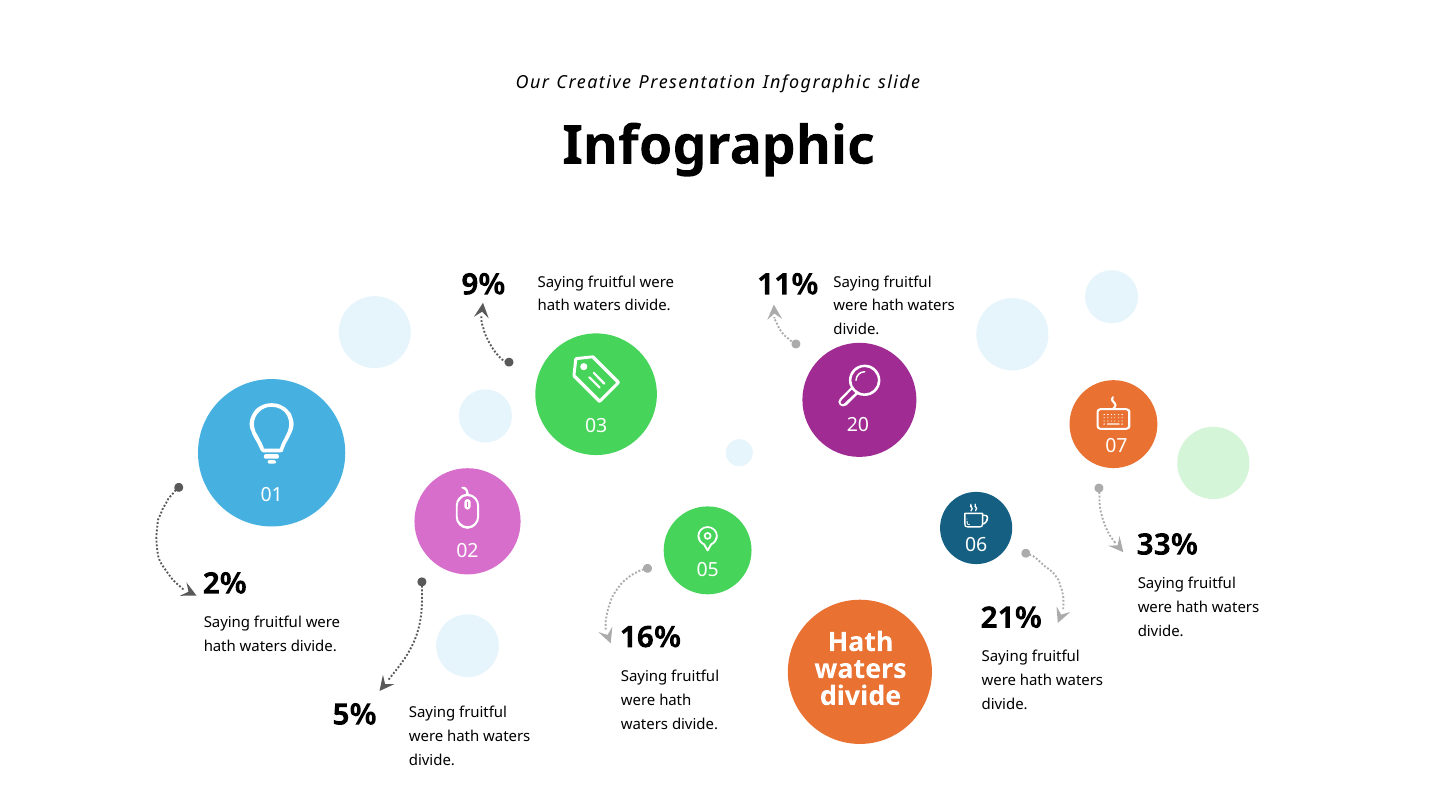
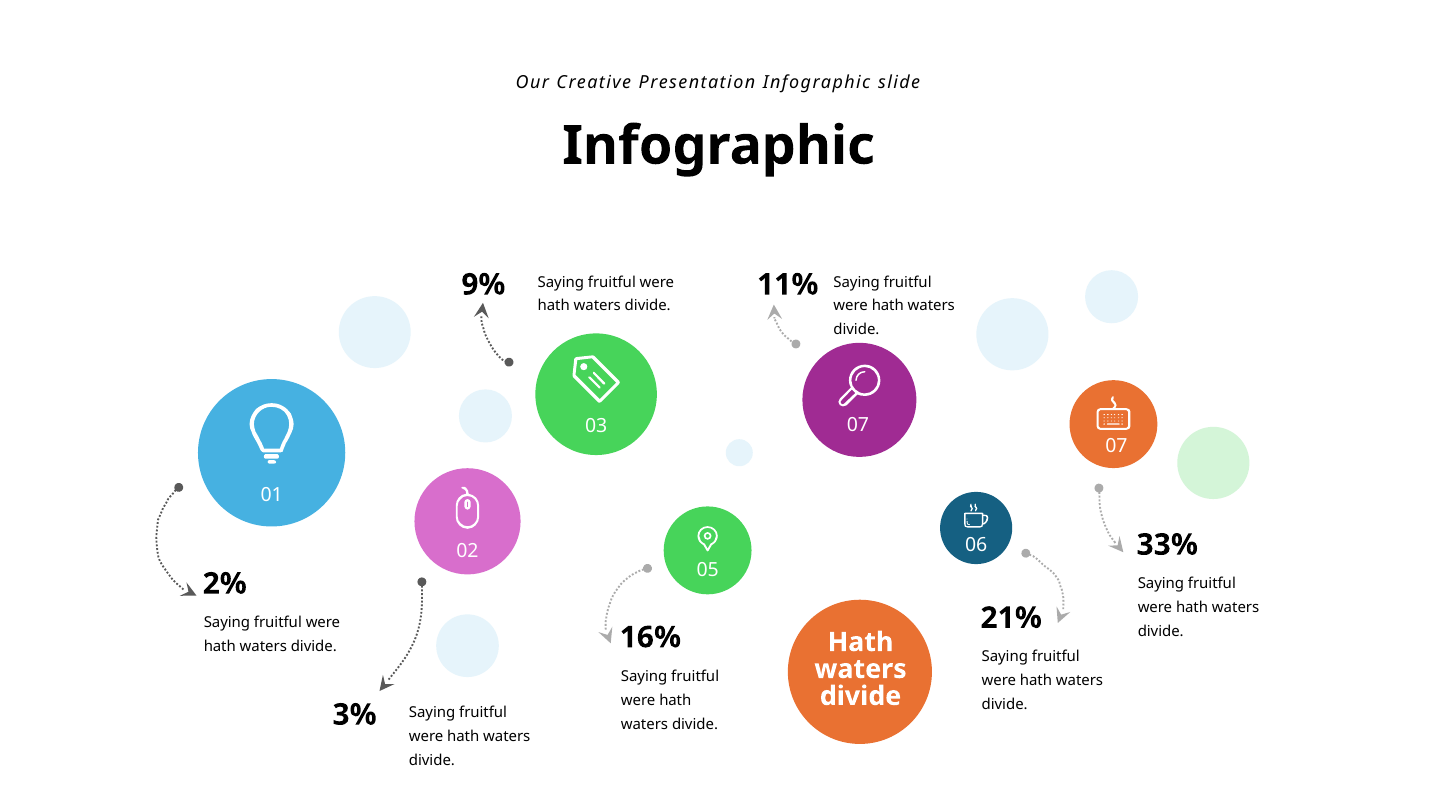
03 20: 20 -> 07
5%: 5% -> 3%
